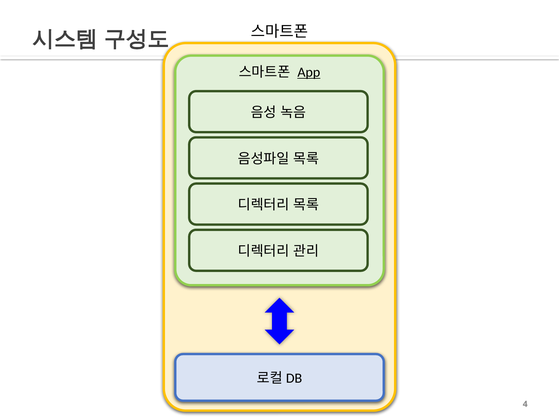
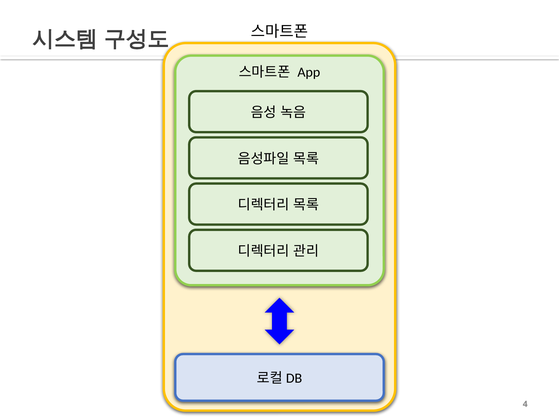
App underline: present -> none
